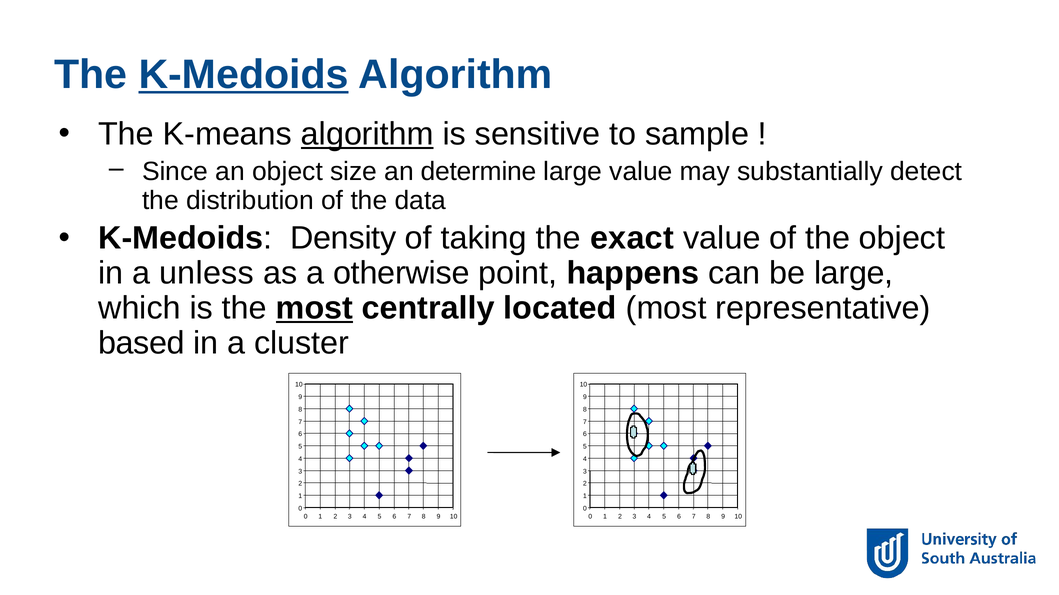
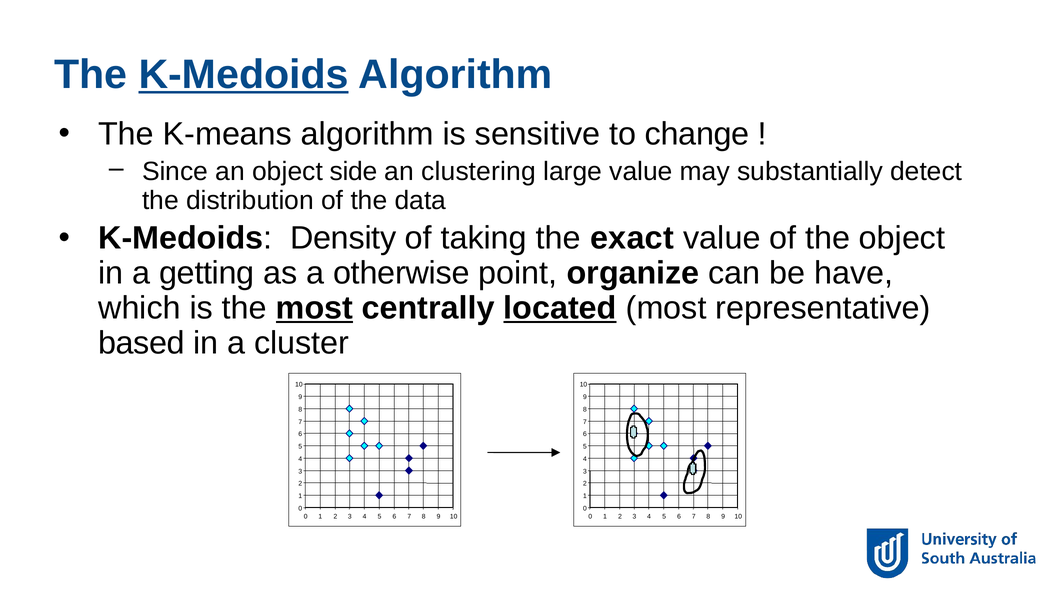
algorithm at (367, 134) underline: present -> none
sample: sample -> change
size: size -> side
determine: determine -> clustering
unless: unless -> getting
happens: happens -> organize
be large: large -> have
located underline: none -> present
